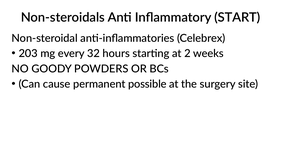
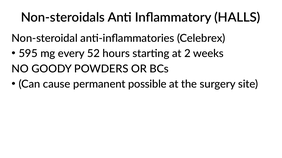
START: START -> HALLS
203: 203 -> 595
32: 32 -> 52
